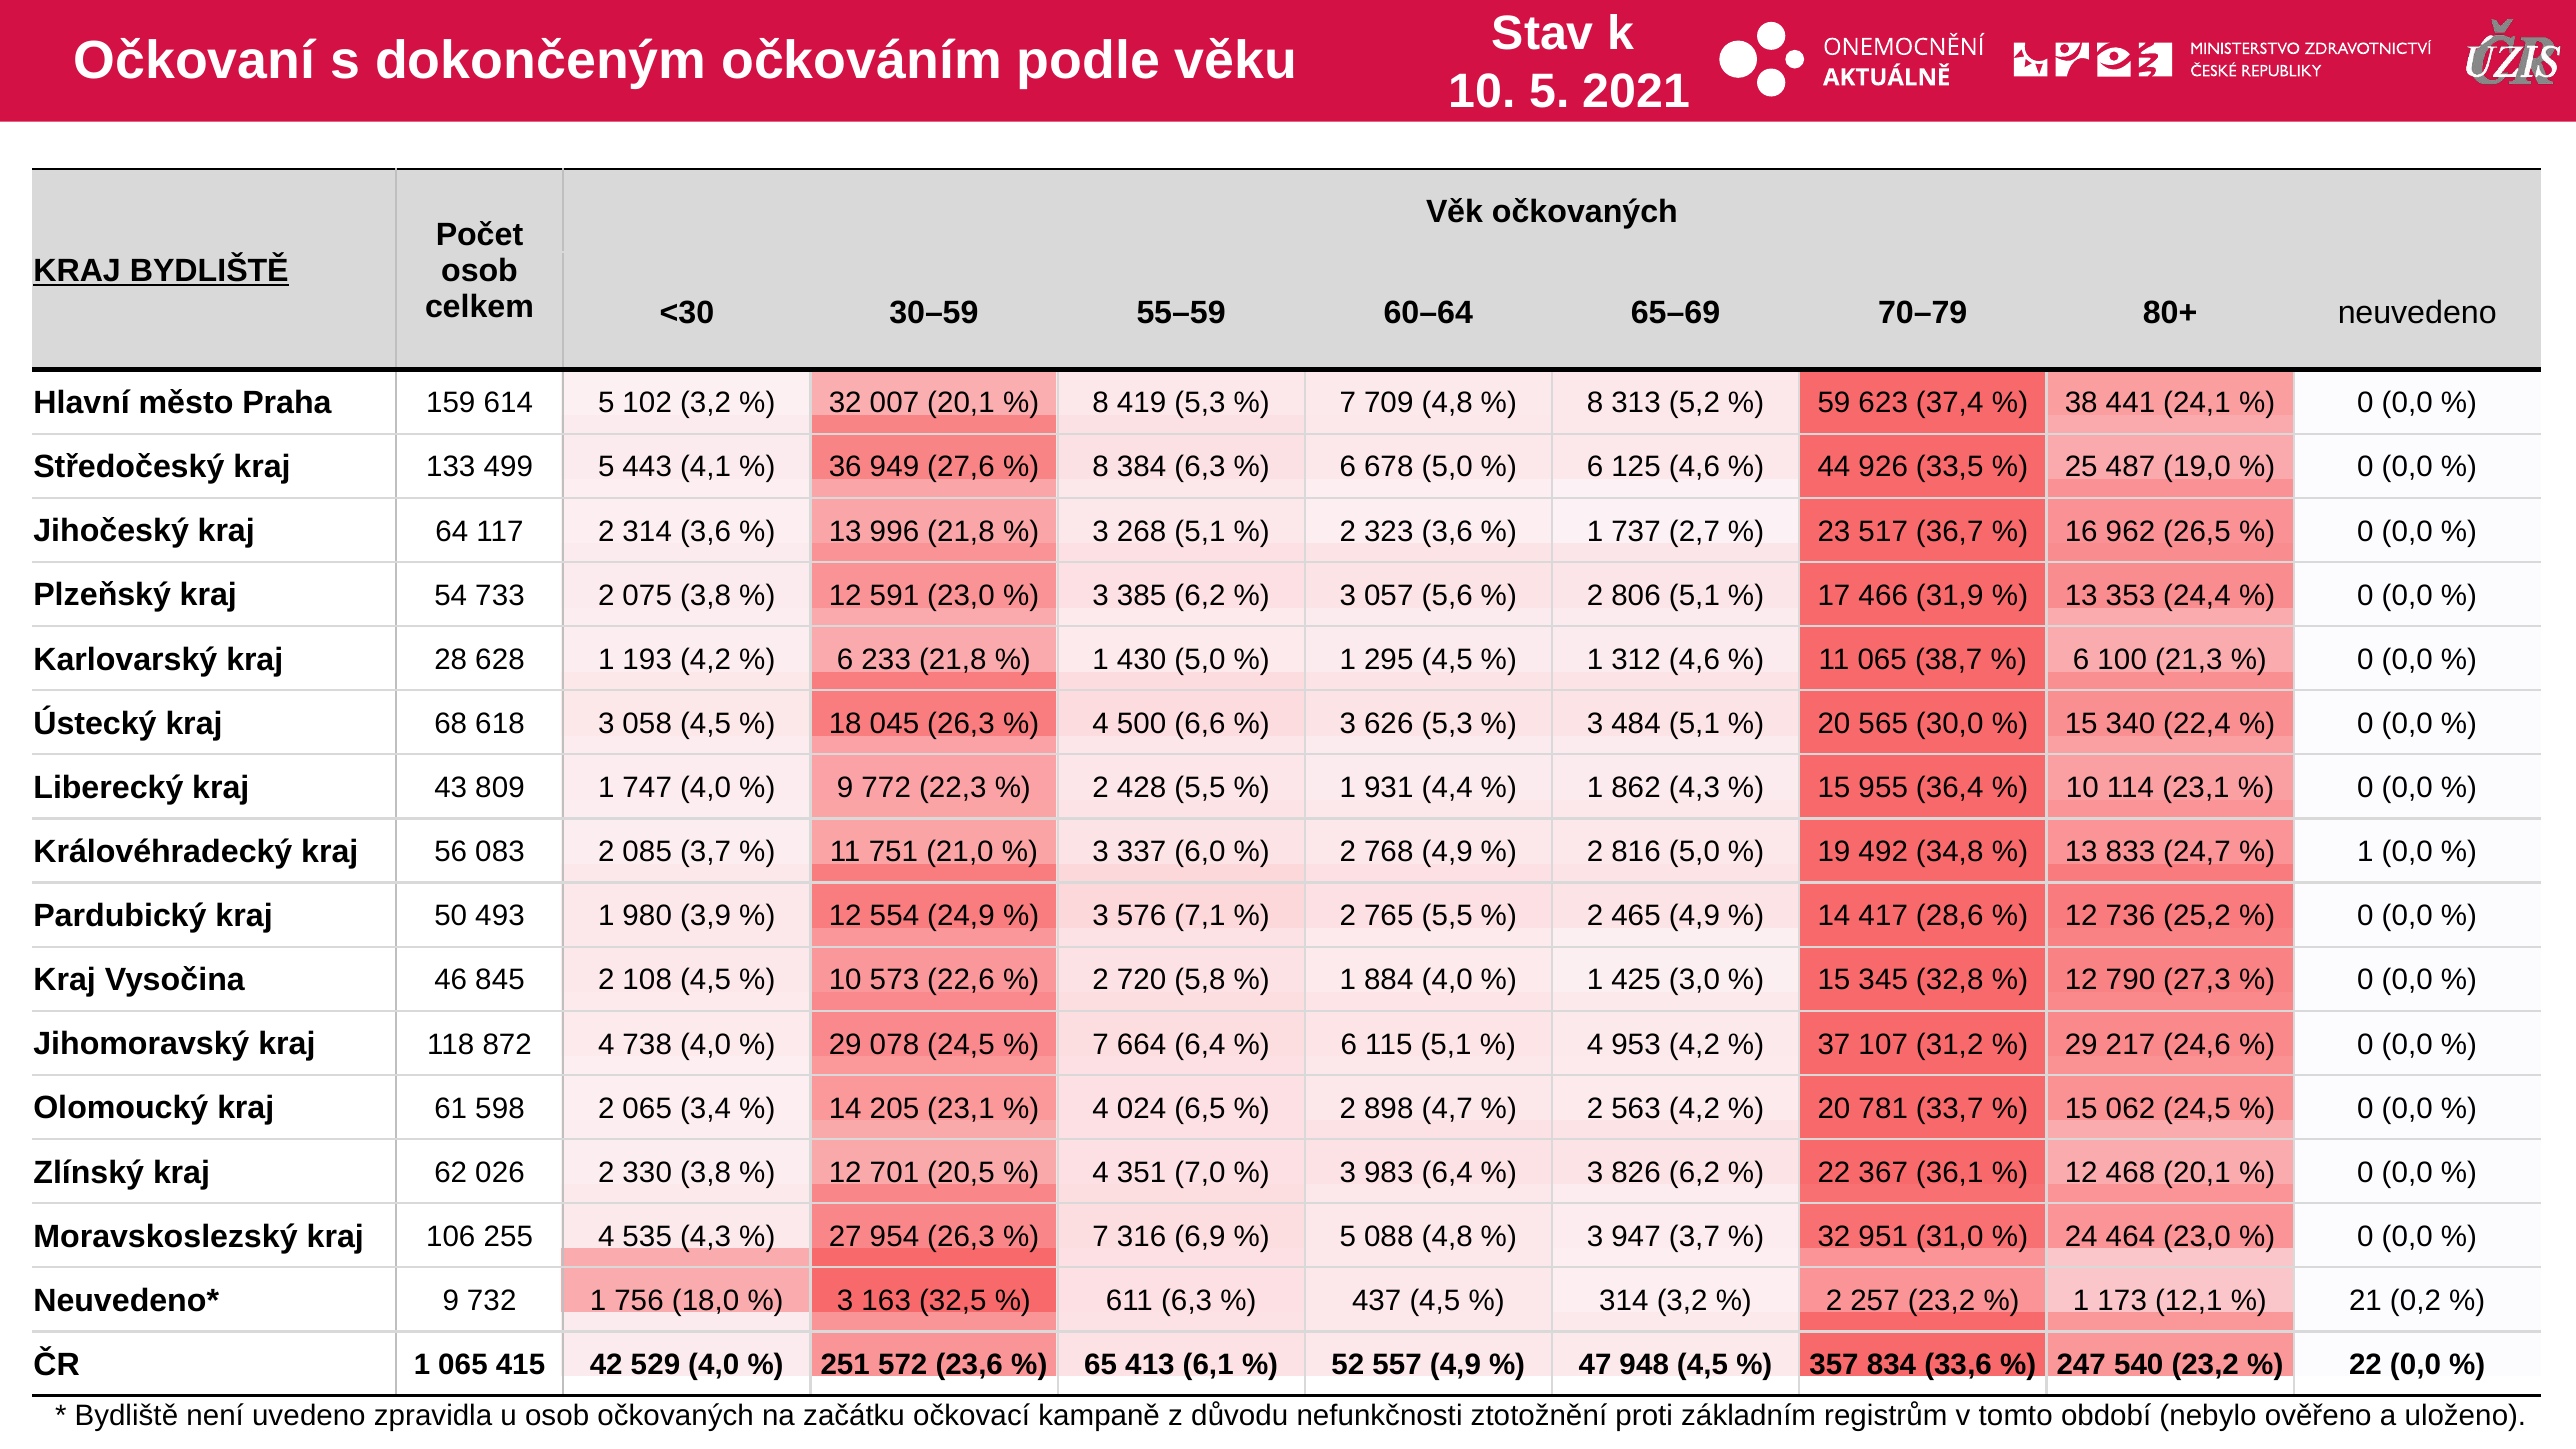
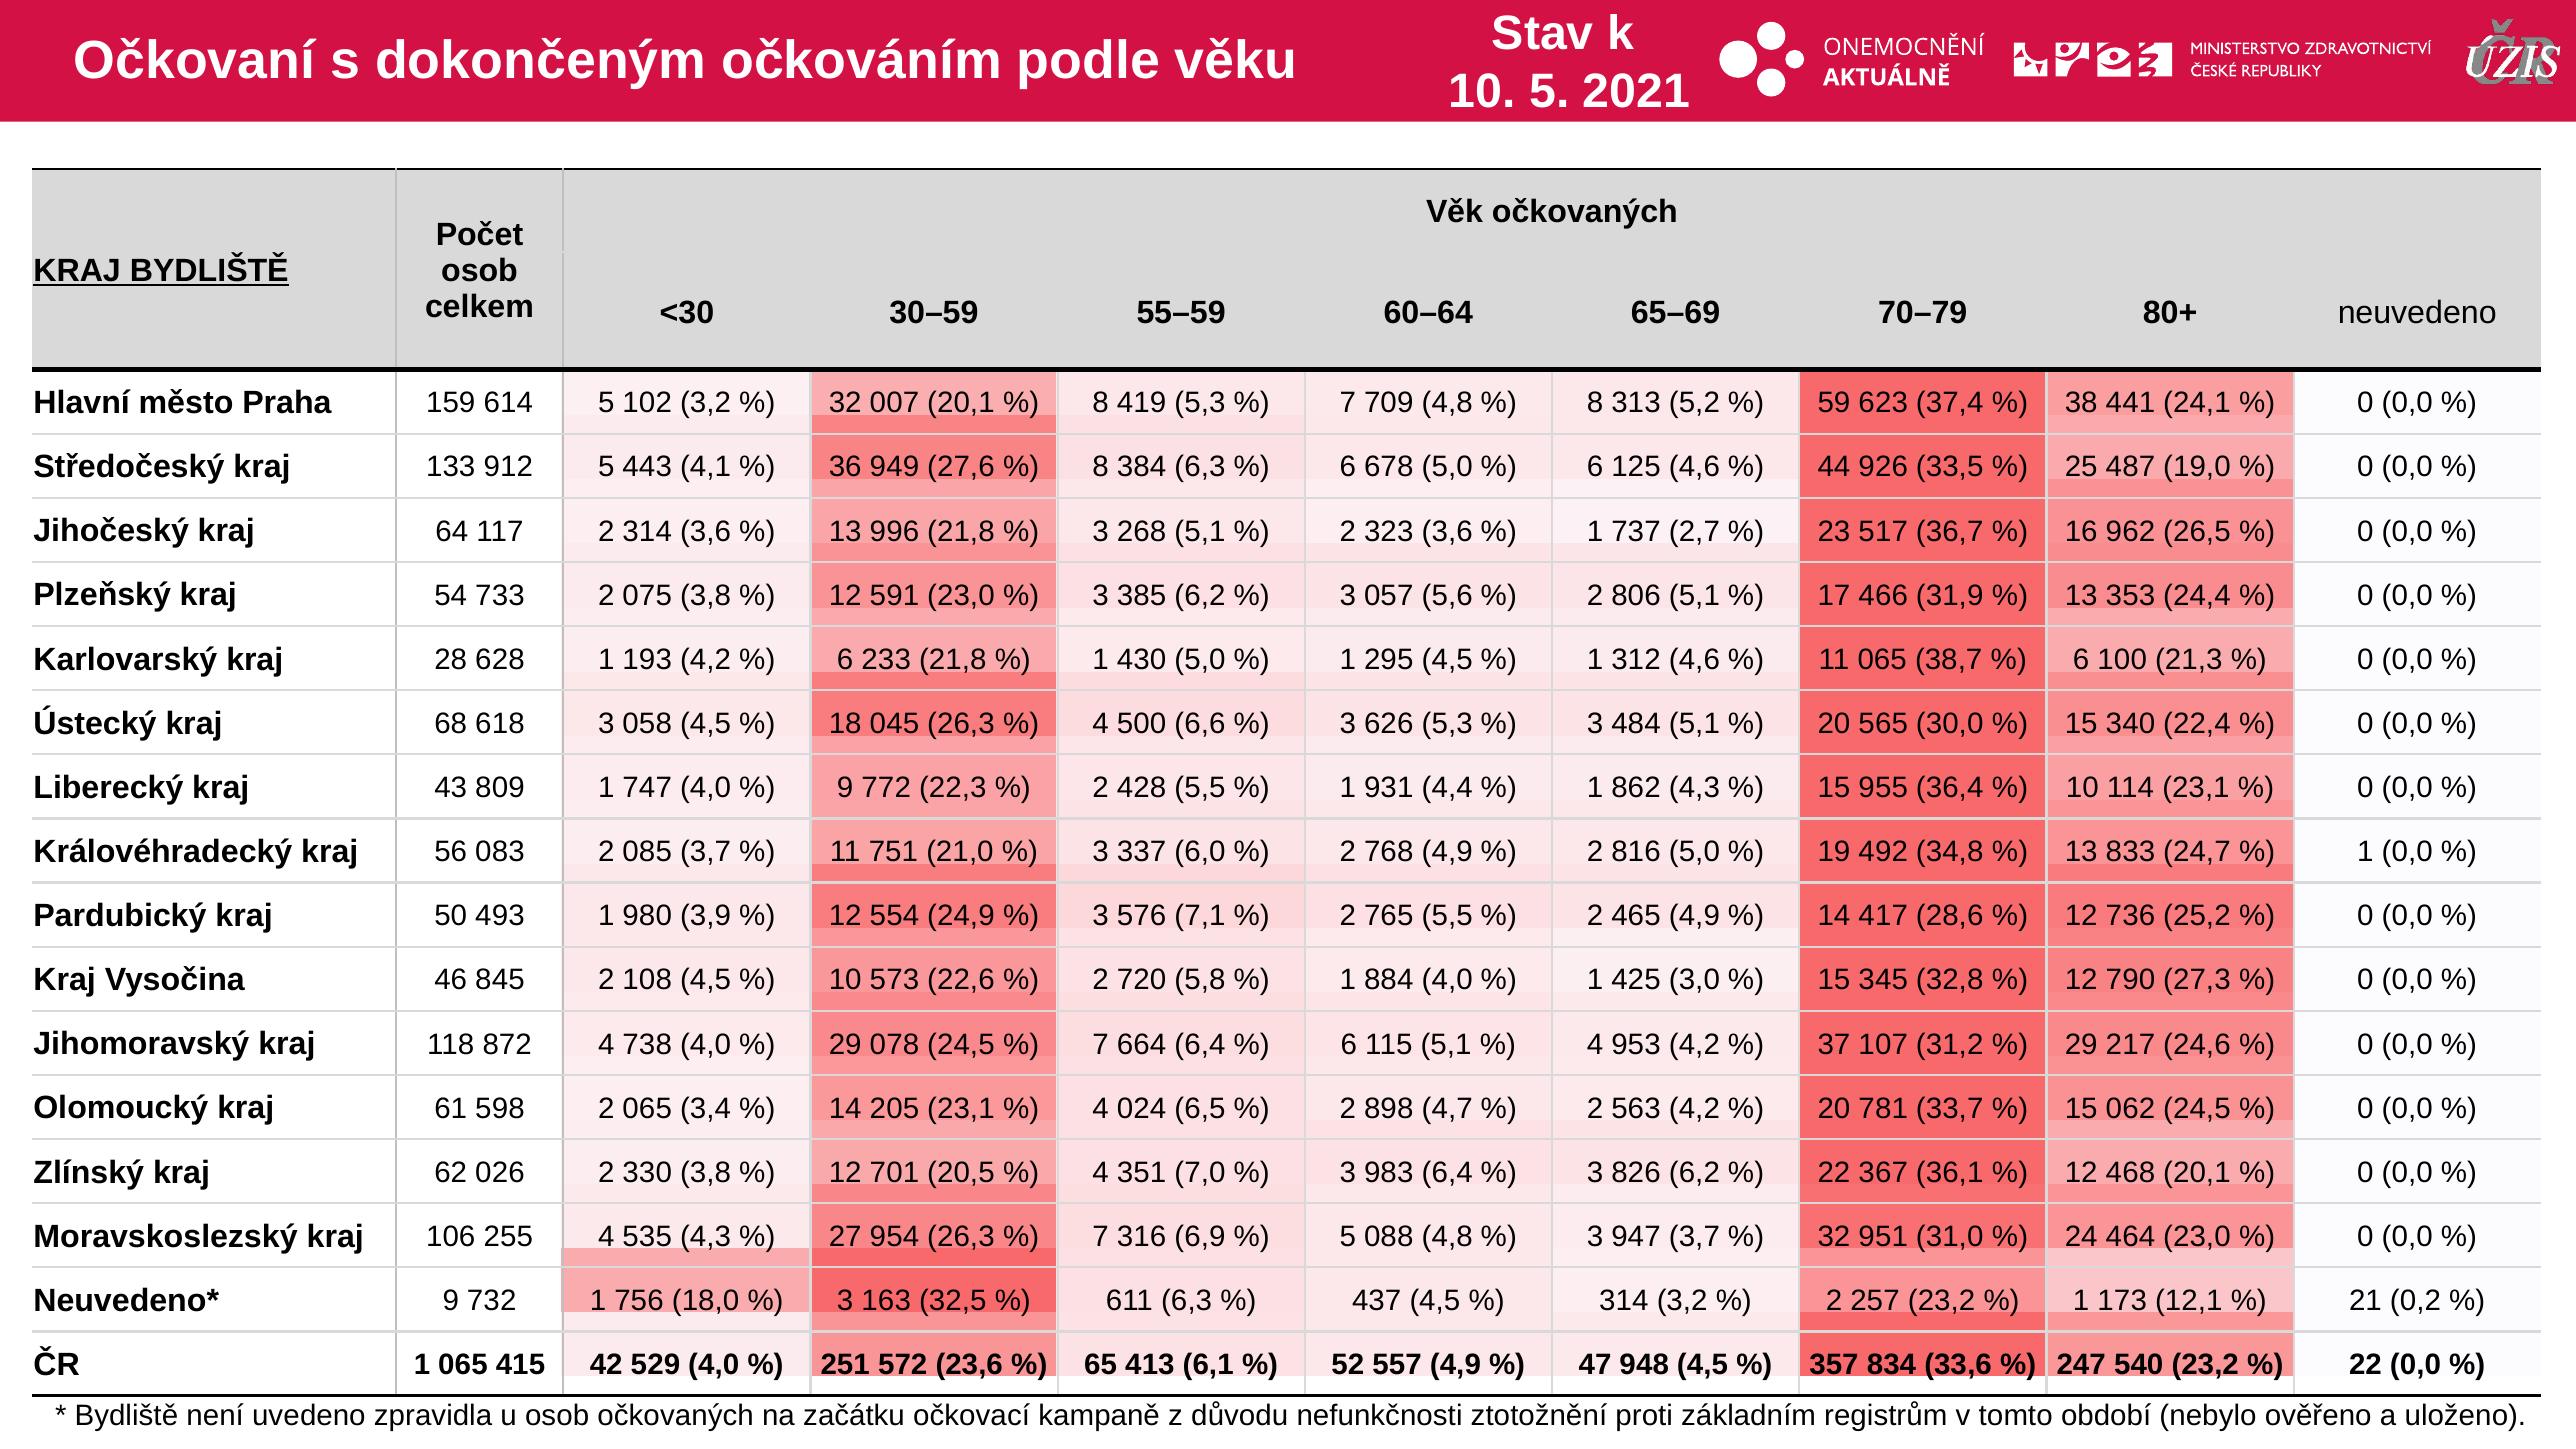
499: 499 -> 912
